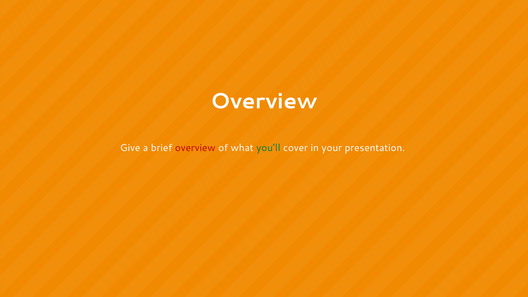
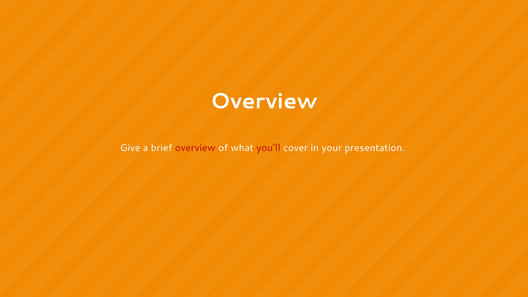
you’ll colour: green -> red
